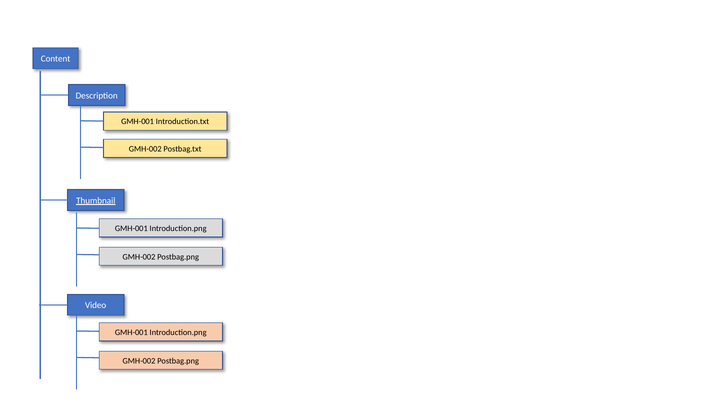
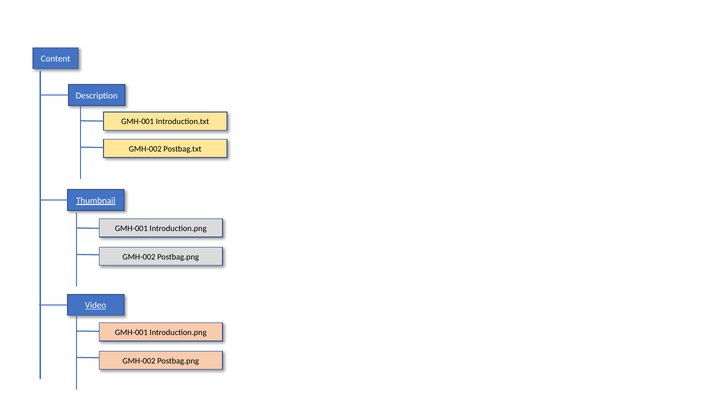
Video underline: none -> present
